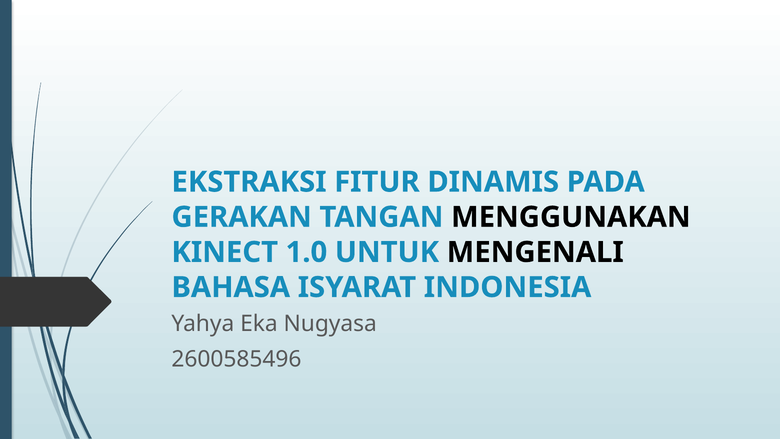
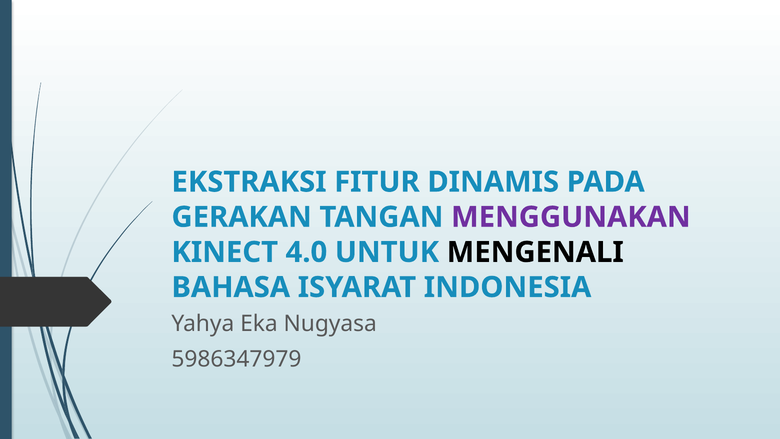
MENGGUNAKAN colour: black -> purple
1.0: 1.0 -> 4.0
2600585496: 2600585496 -> 5986347979
